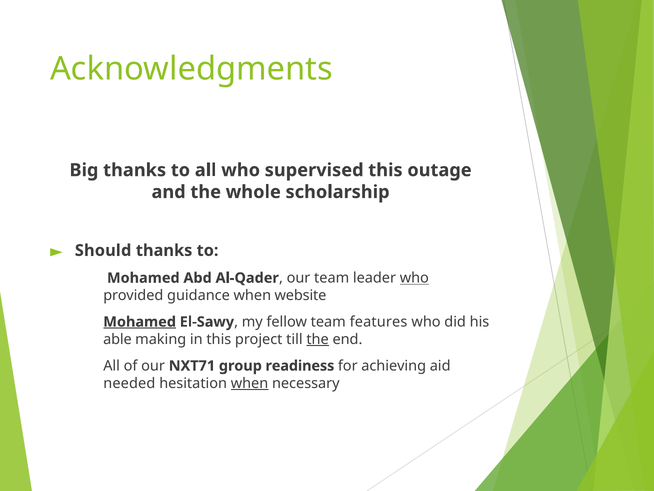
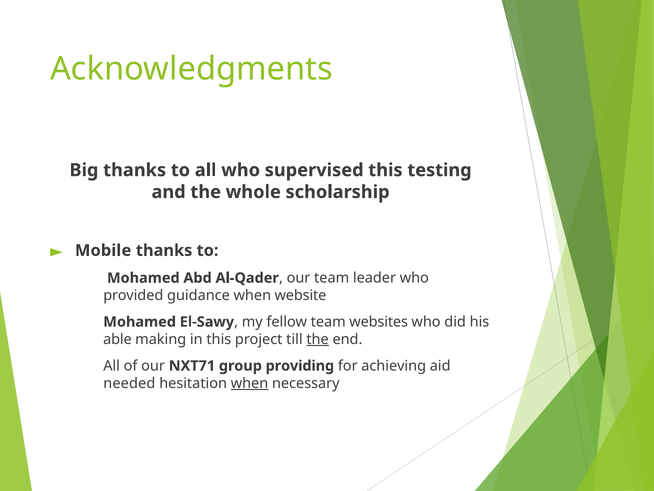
outage: outage -> testing
Should: Should -> Mobile
who at (414, 278) underline: present -> none
Mohamed at (140, 322) underline: present -> none
features: features -> websites
readiness: readiness -> providing
